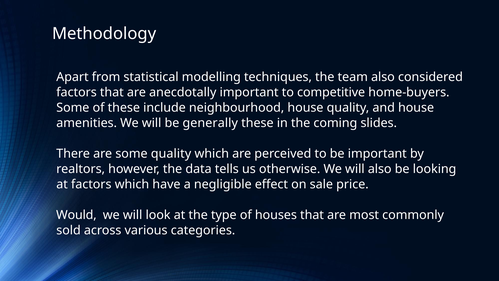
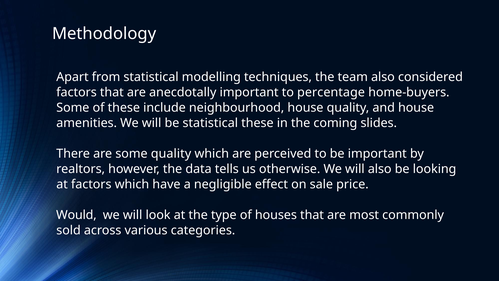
competitive: competitive -> percentage
be generally: generally -> statistical
